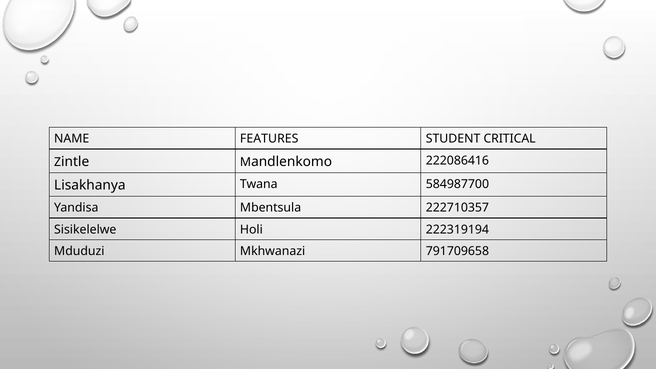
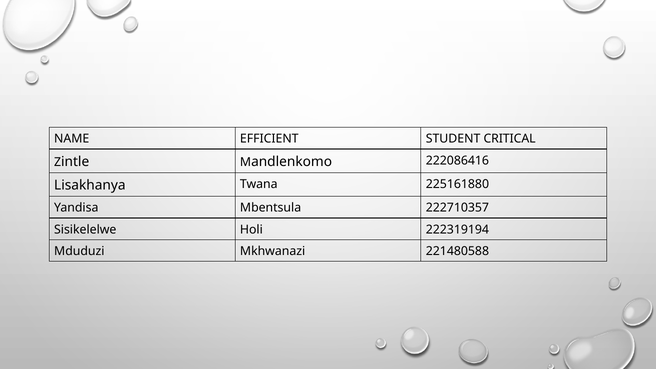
FEATURES: FEATURES -> EFFICIENT
584987700: 584987700 -> 225161880
791709658: 791709658 -> 221480588
